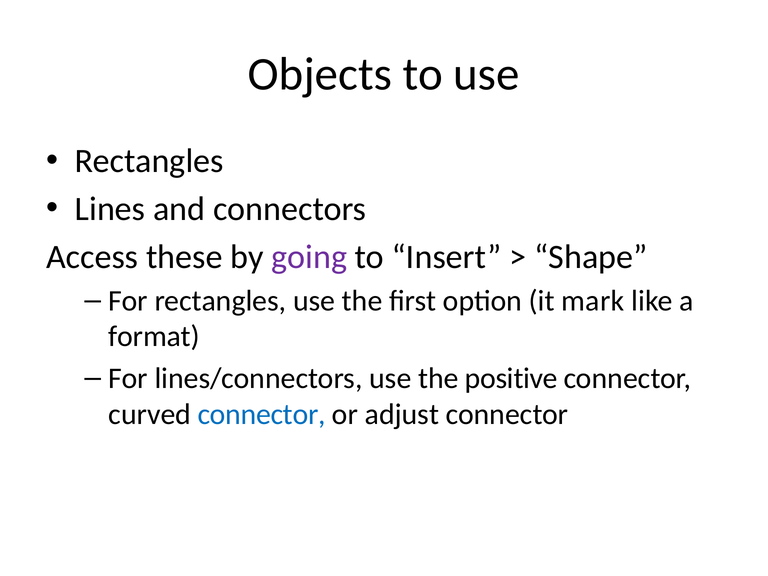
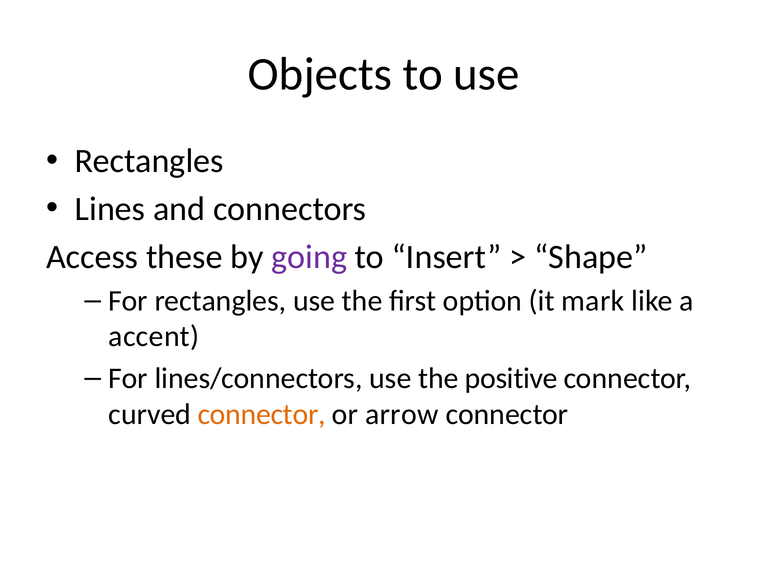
format: format -> accent
connector at (262, 414) colour: blue -> orange
adjust: adjust -> arrow
